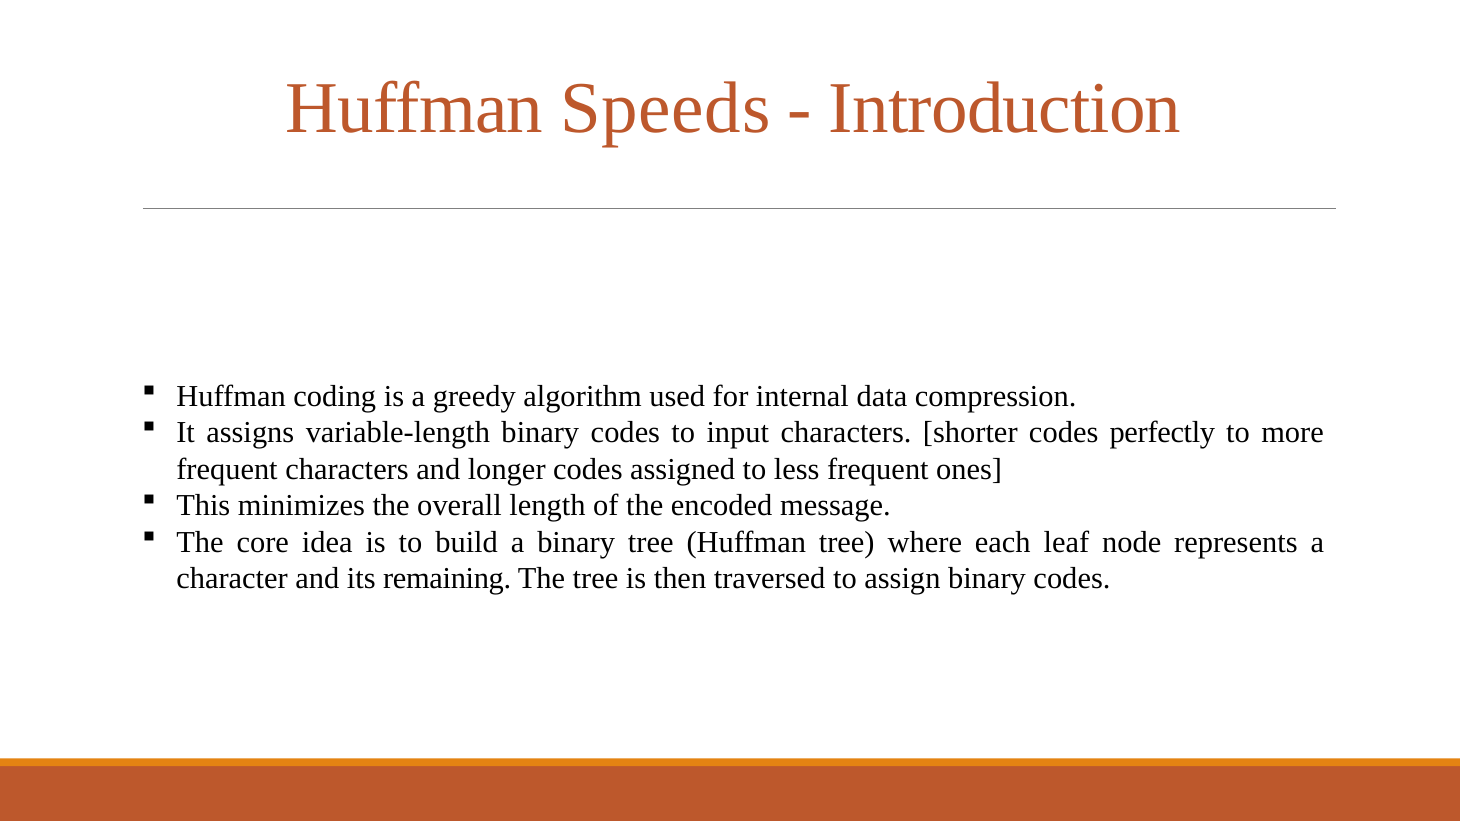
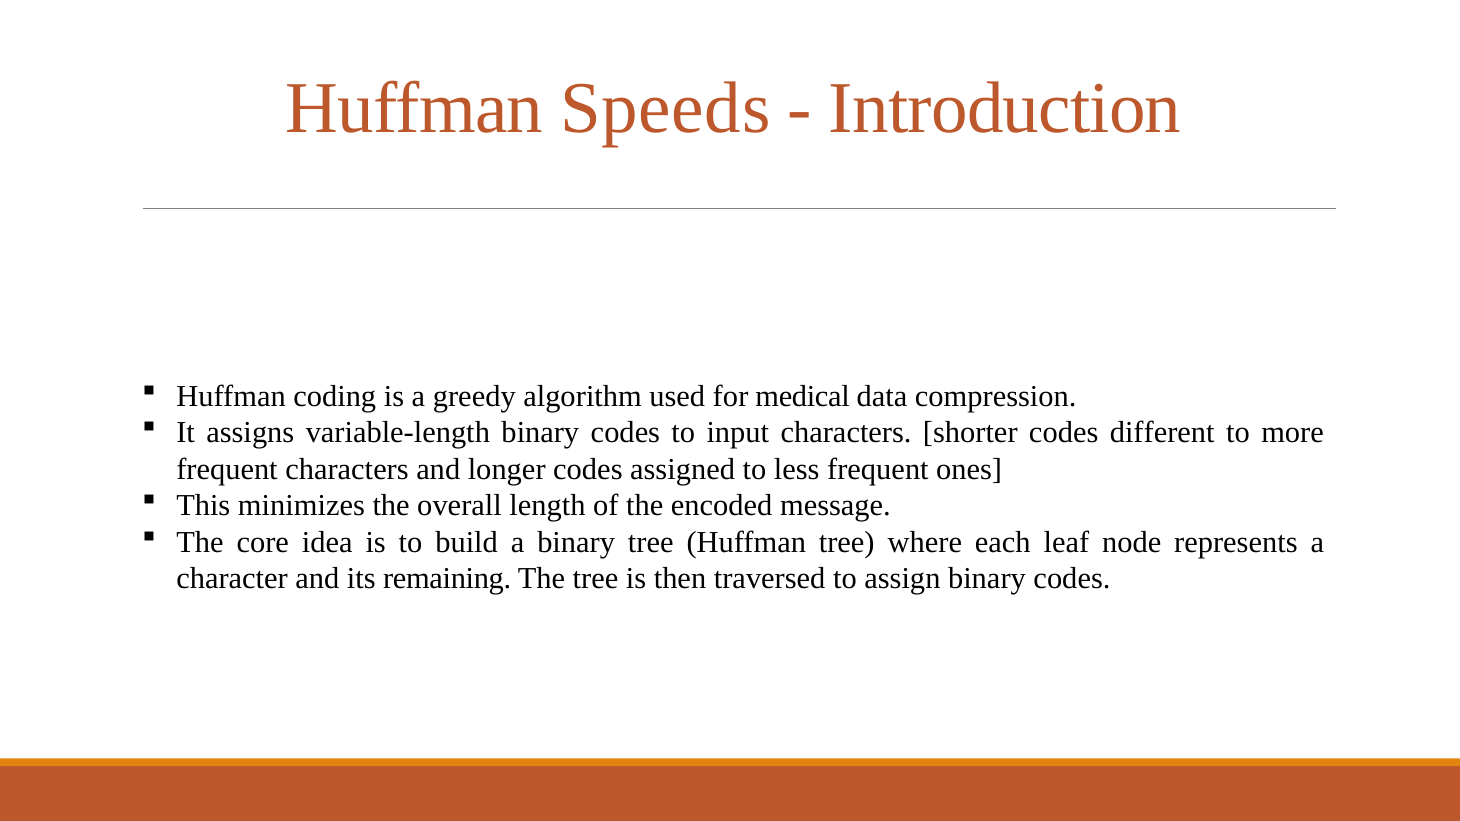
internal: internal -> medical
perfectly: perfectly -> different
